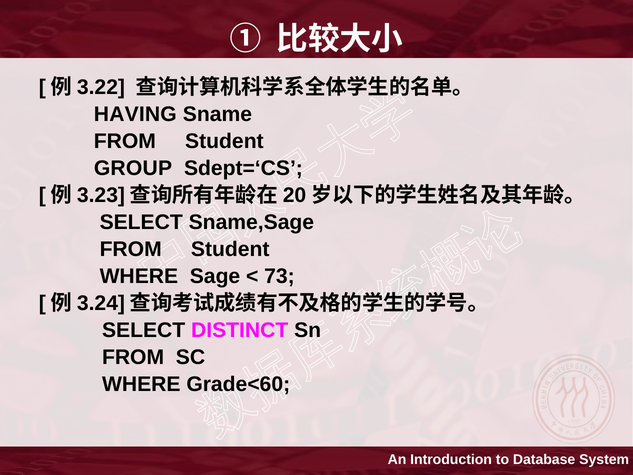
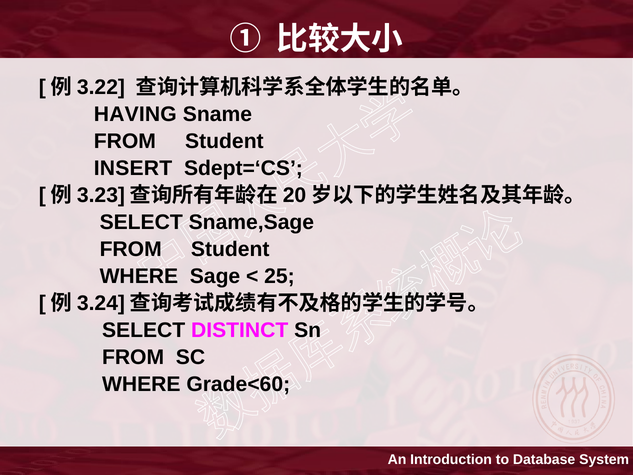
GROUP: GROUP -> INSERT
73: 73 -> 25
